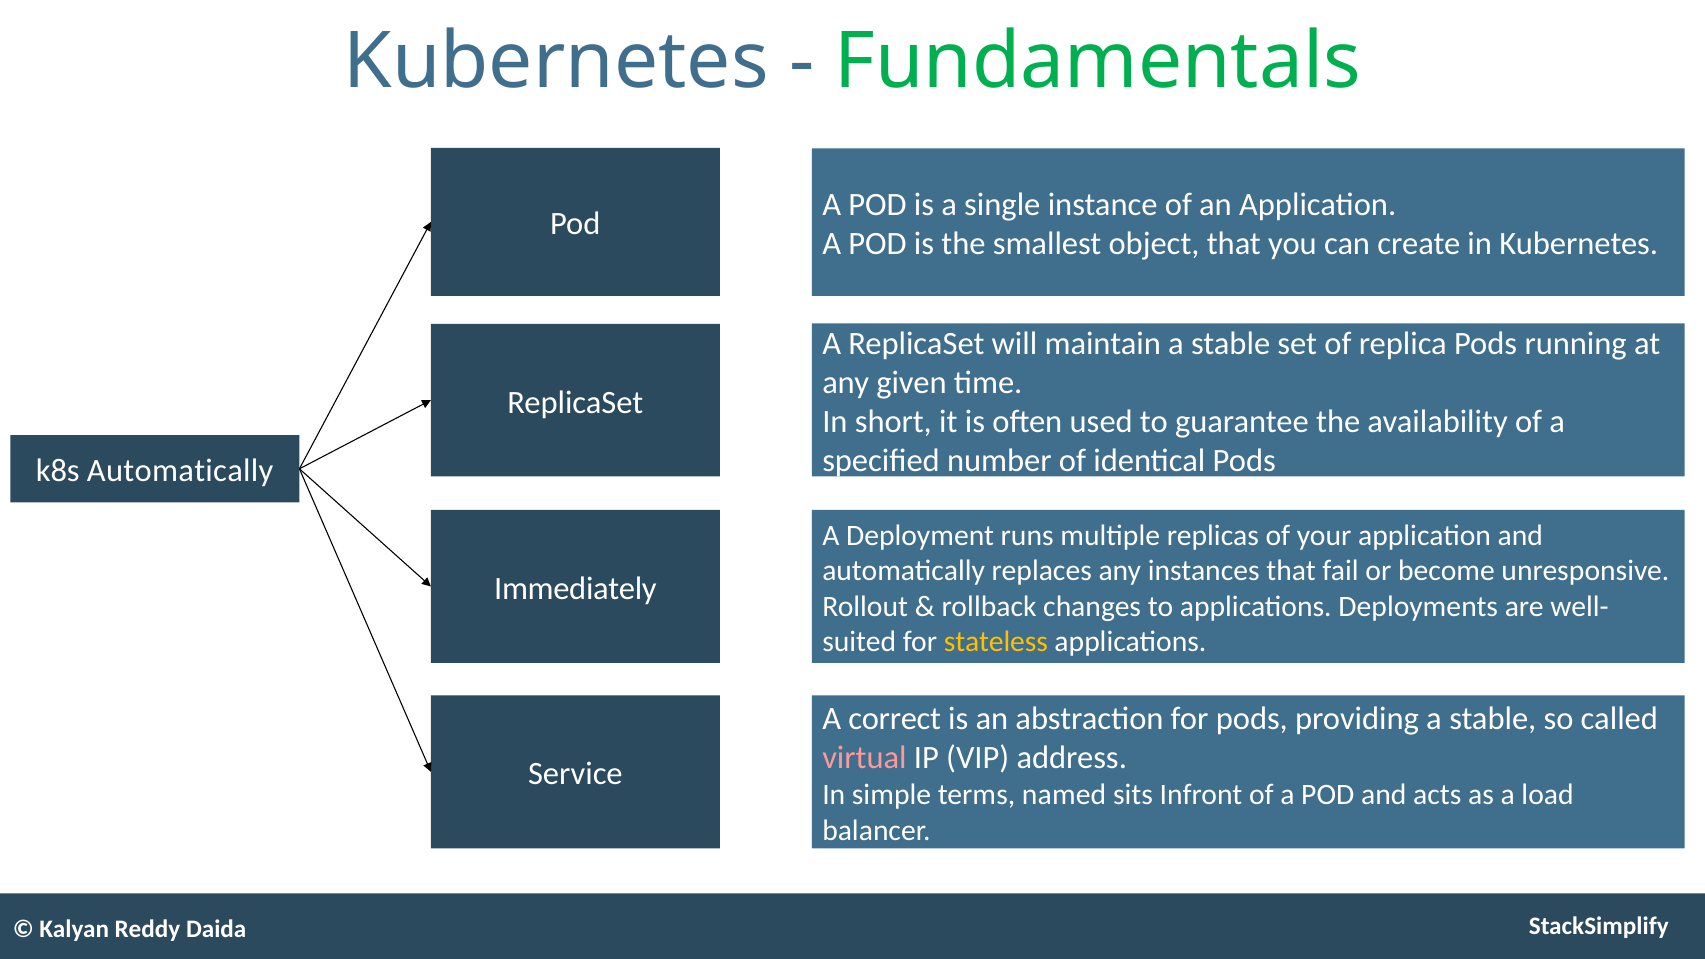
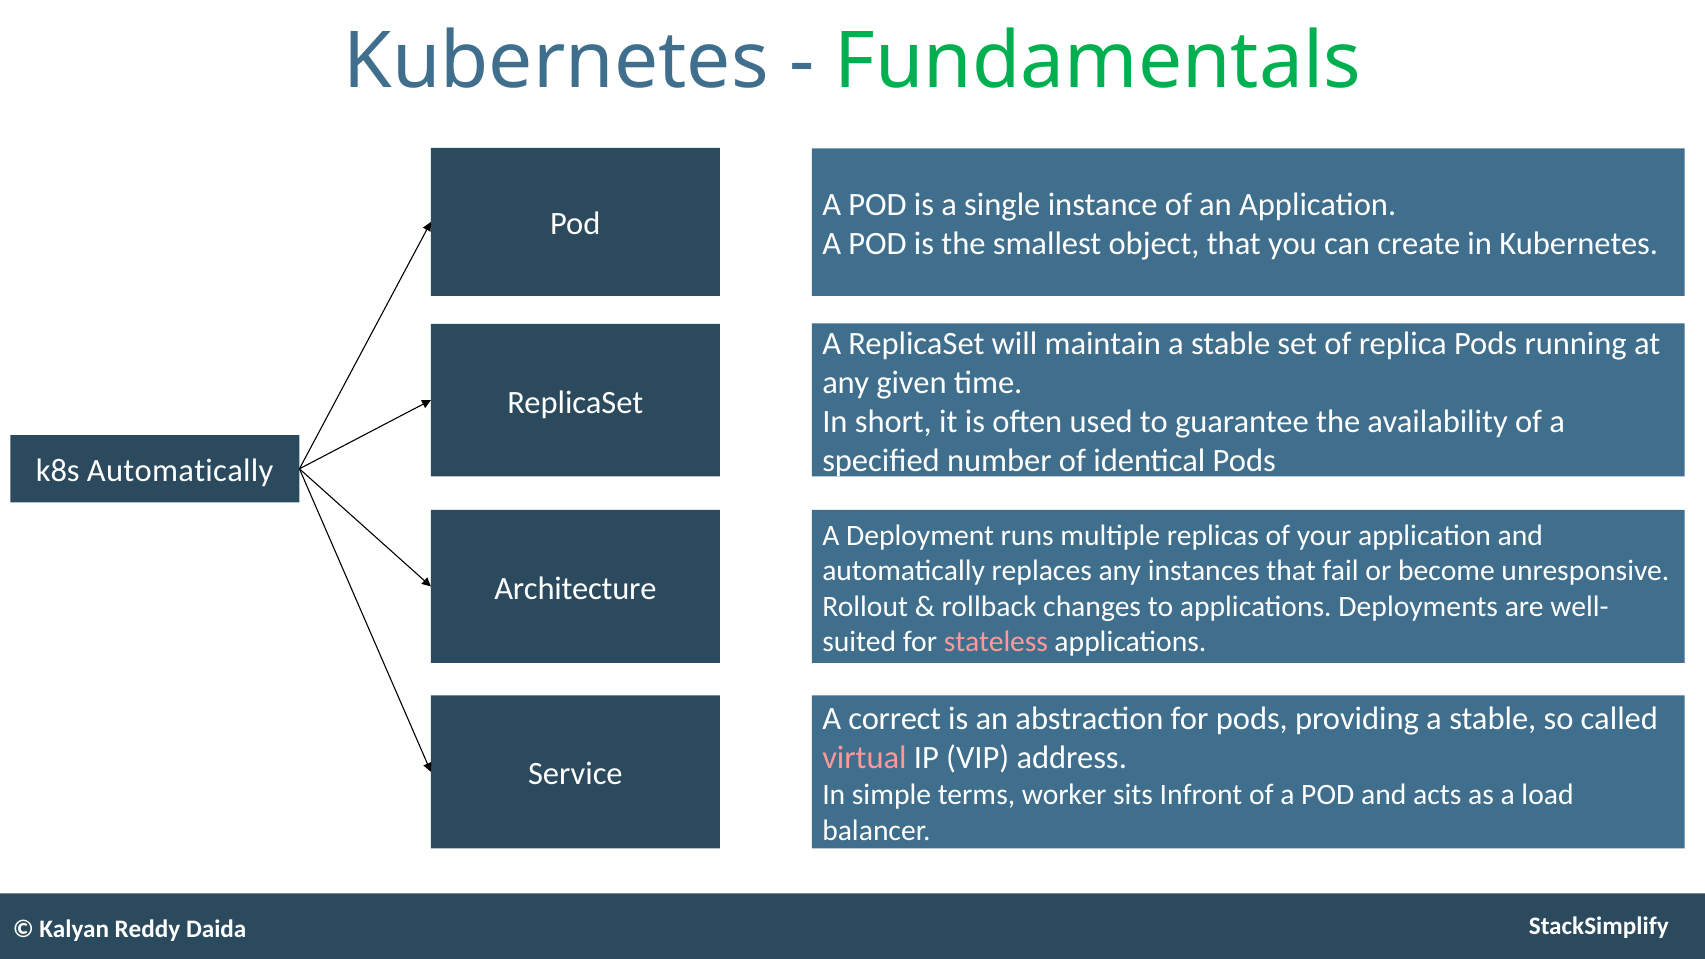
Immediately: Immediately -> Architecture
stateless colour: yellow -> pink
named: named -> worker
